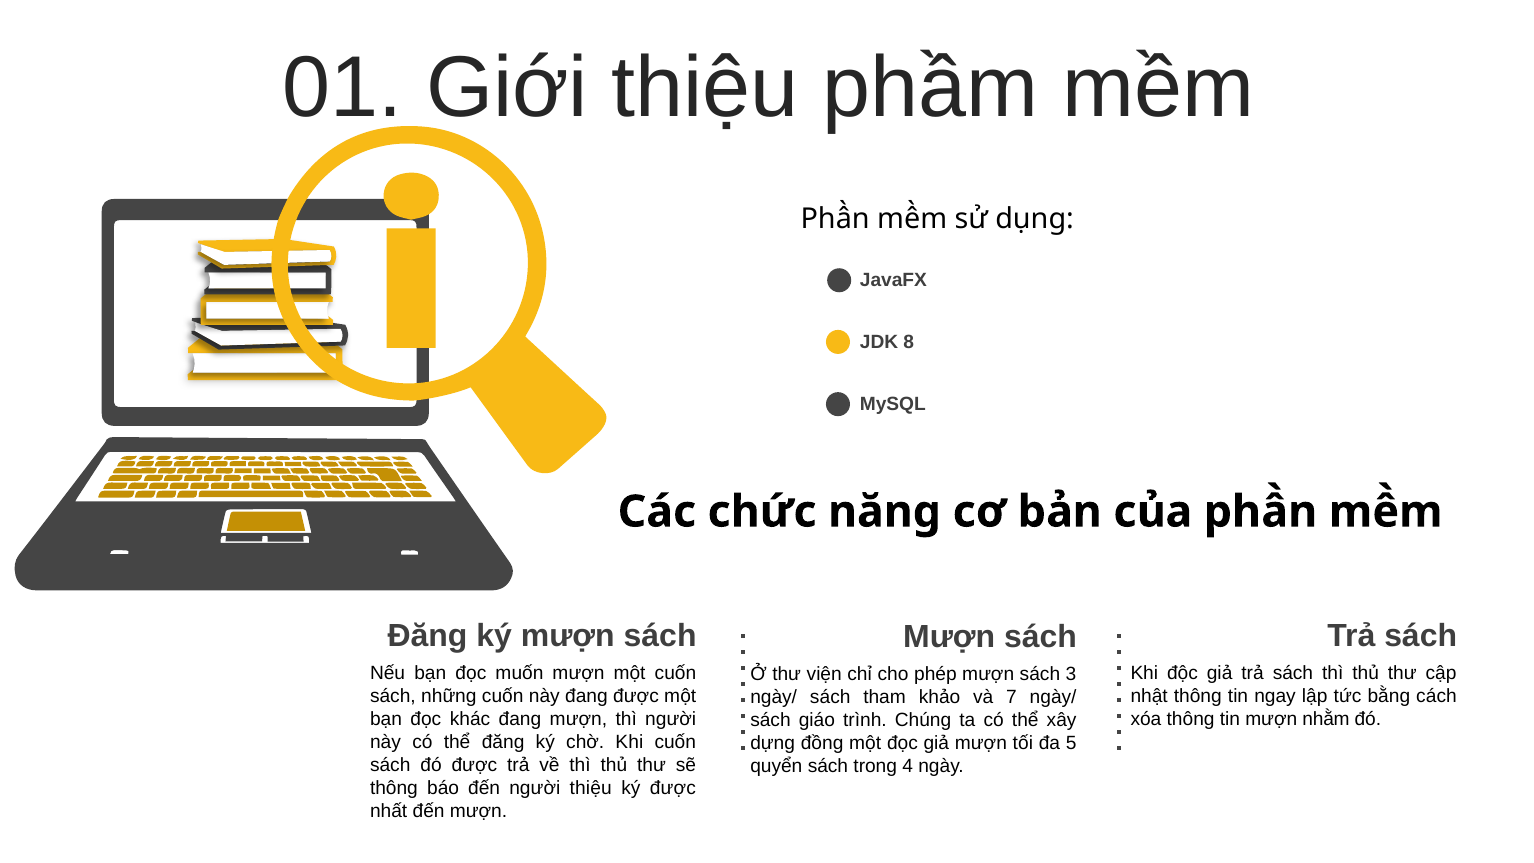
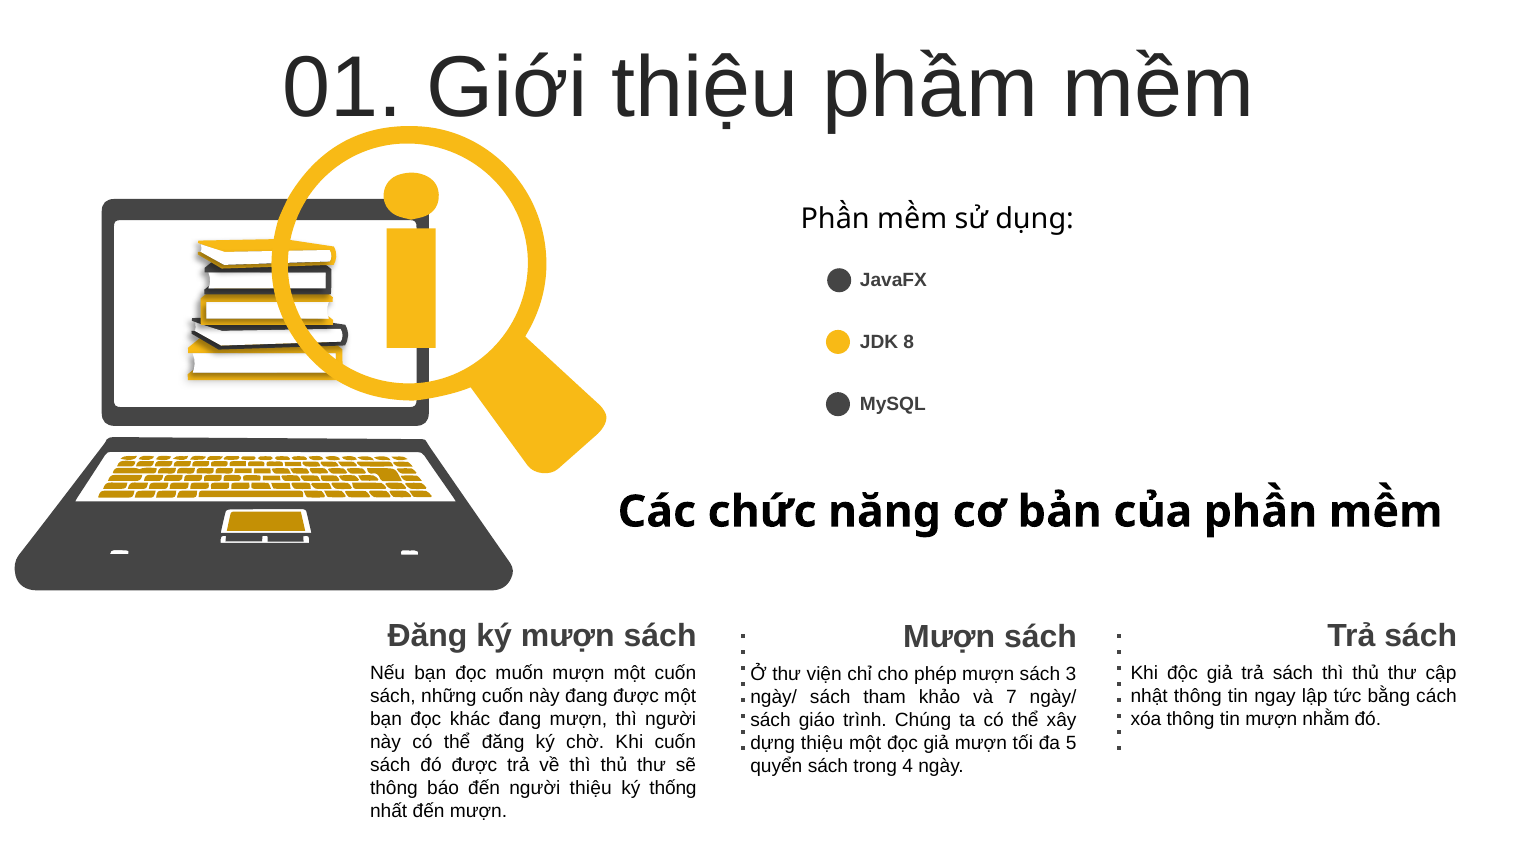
dựng đồng: đồng -> thiệu
ký được: được -> thống
